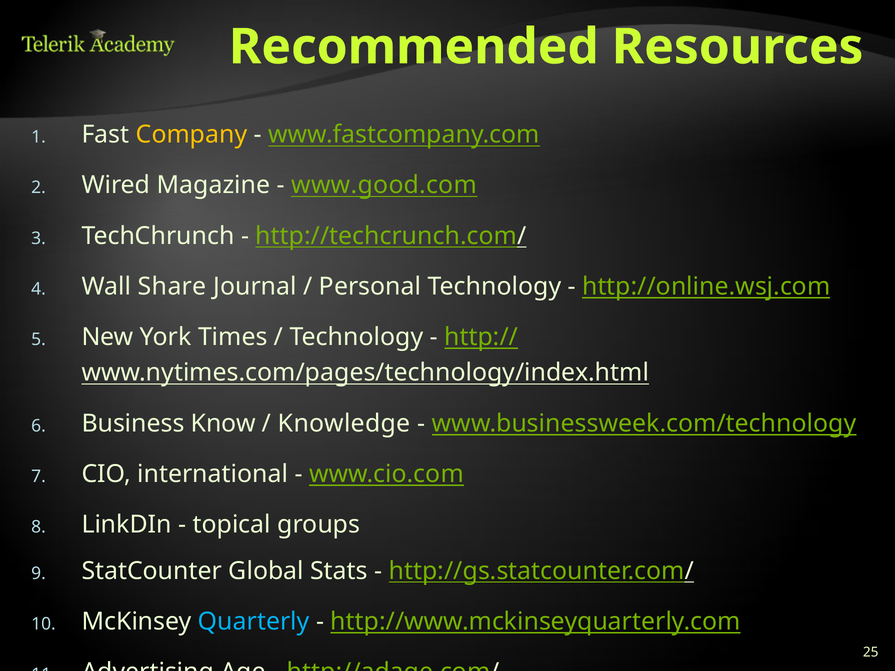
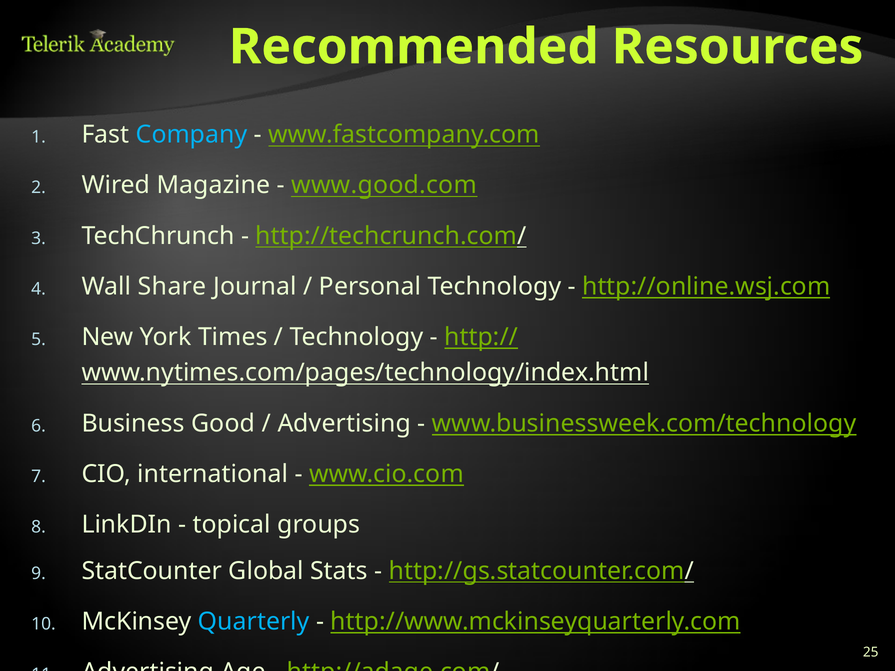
Company colour: yellow -> light blue
Know: Know -> Good
Knowledge at (344, 424): Knowledge -> Advertising
